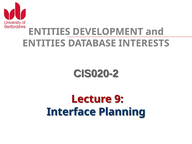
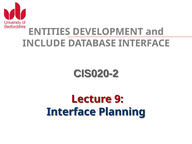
ENTITIES at (44, 43): ENTITIES -> INCLUDE
DATABASE INTERESTS: INTERESTS -> INTERFACE
